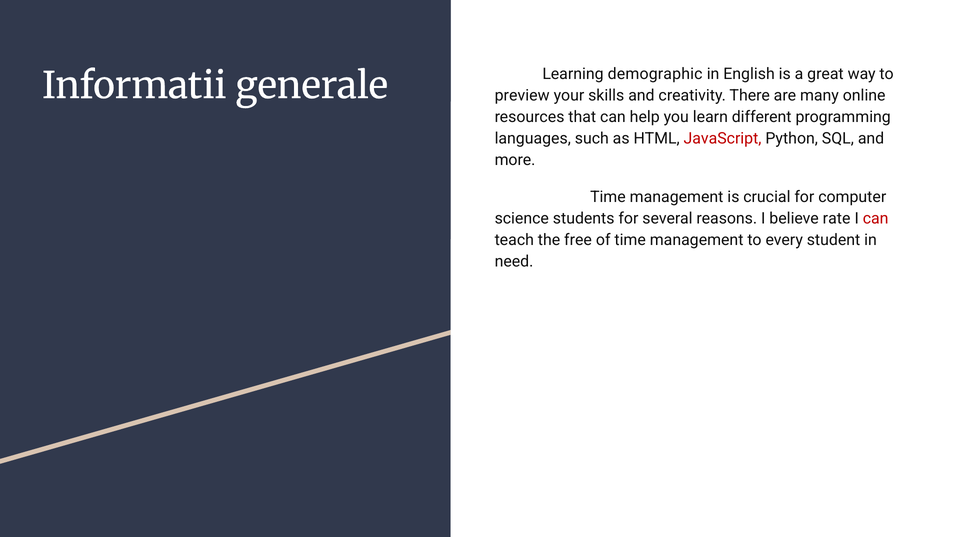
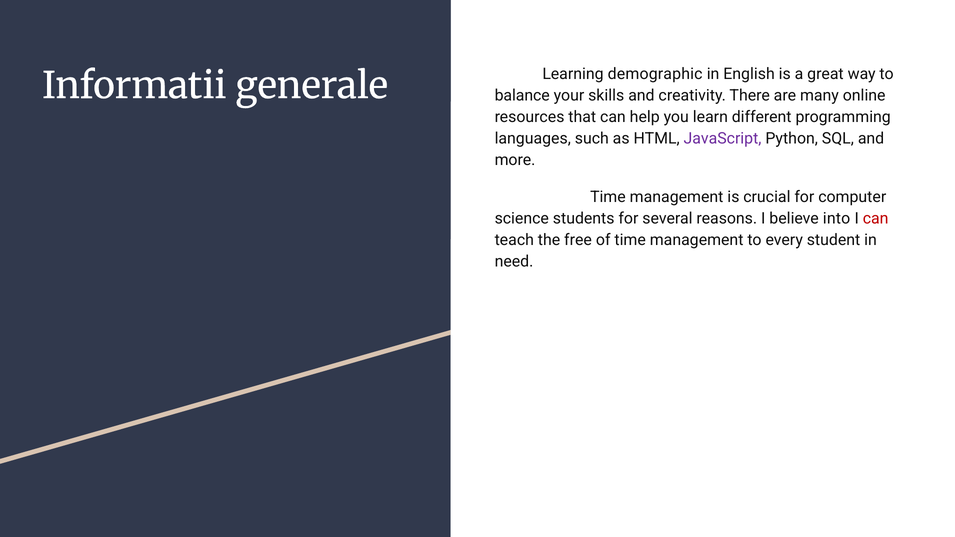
preview: preview -> balance
JavaScript colour: red -> purple
rate: rate -> into
